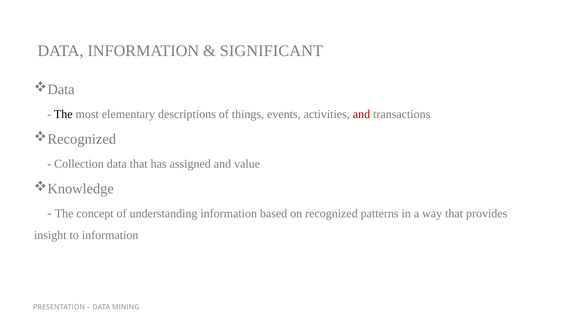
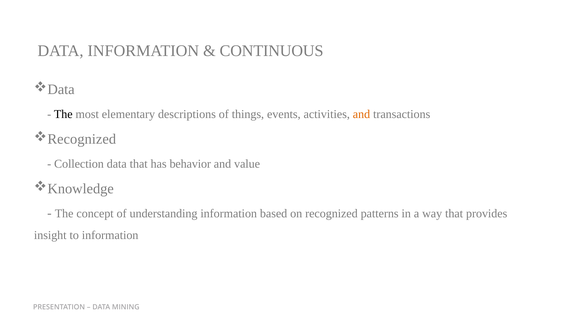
SIGNIFICANT: SIGNIFICANT -> CONTINUOUS
and at (361, 114) colour: red -> orange
assigned: assigned -> behavior
